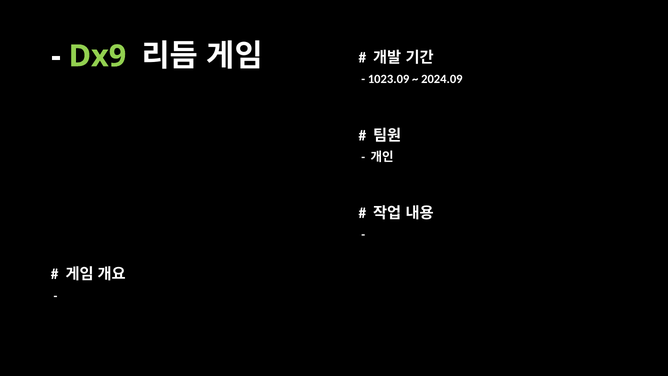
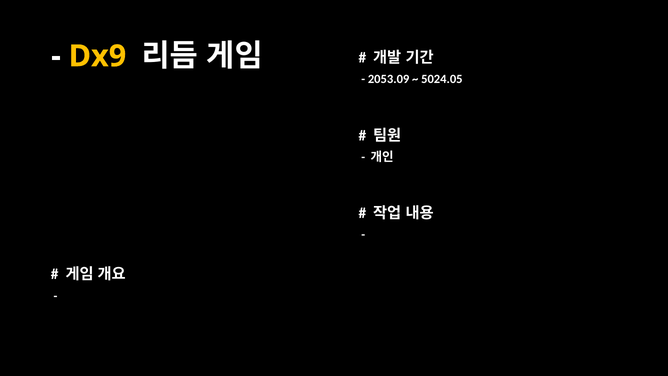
Dx9 colour: light green -> yellow
1023.09: 1023.09 -> 2053.09
2024.09: 2024.09 -> 5024.05
